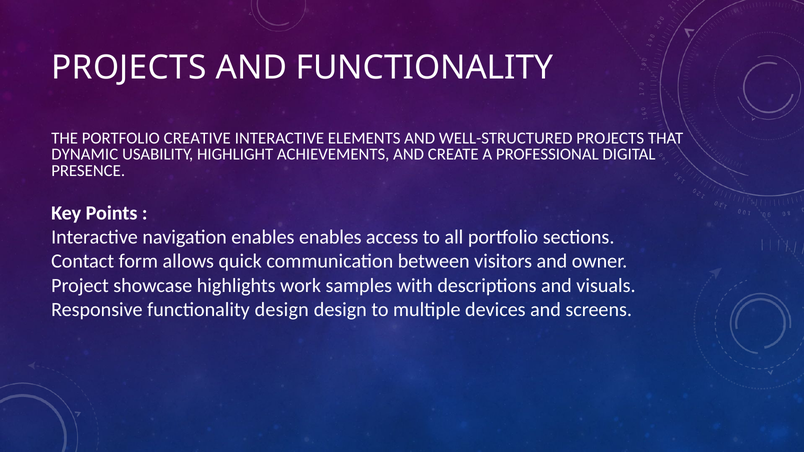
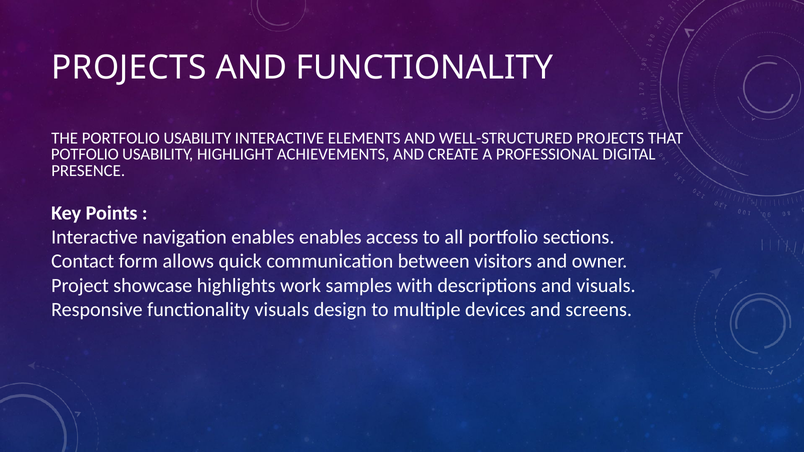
PORTFOLIO CREATIVE: CREATIVE -> USABILITY
DYNAMIC: DYNAMIC -> POTFOLIO
functionality design: design -> visuals
